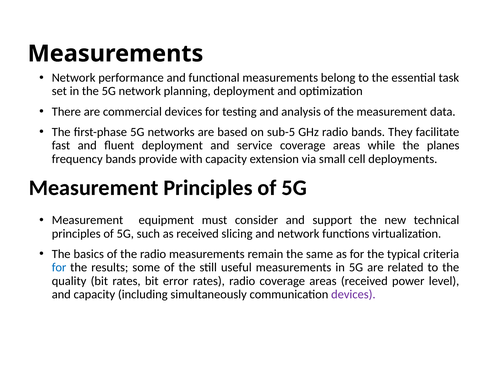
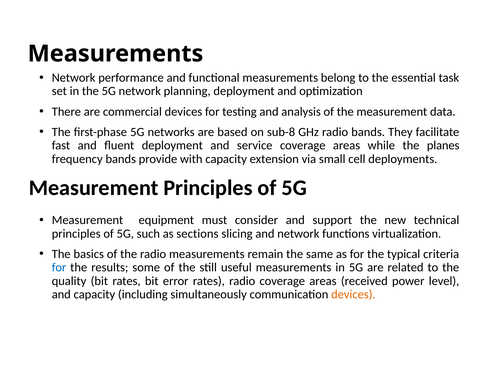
sub-5: sub-5 -> sub-8
as received: received -> sections
devices at (353, 295) colour: purple -> orange
